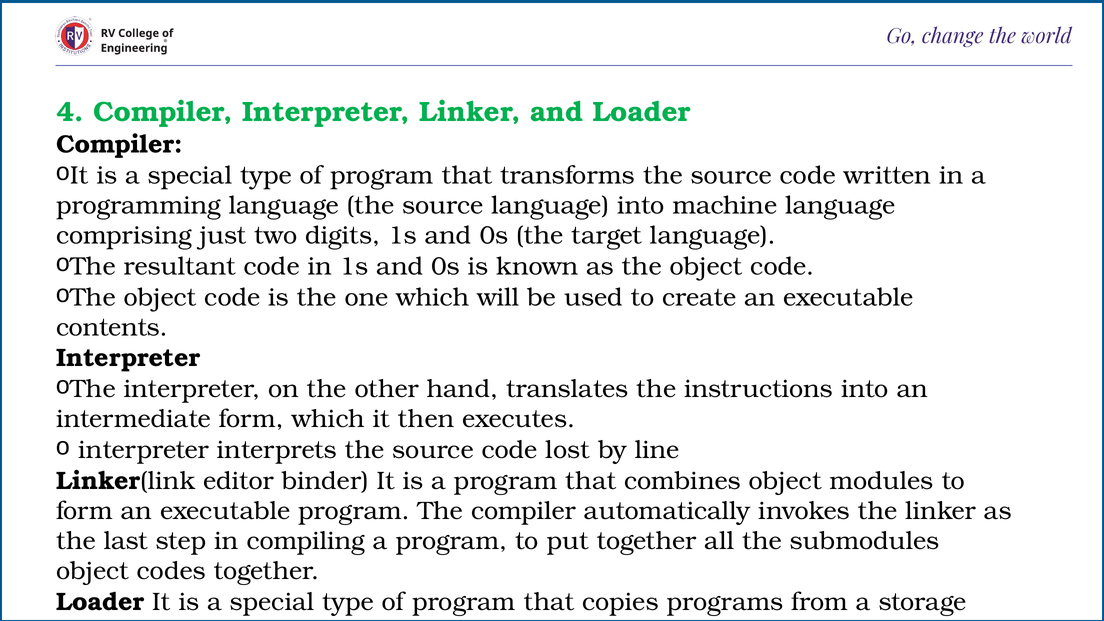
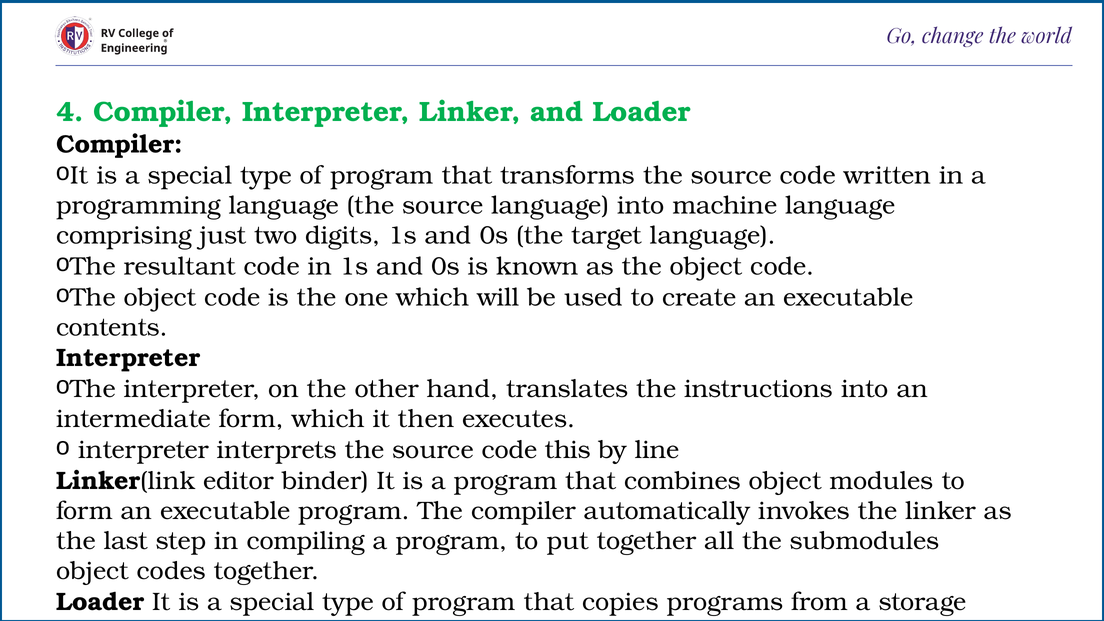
lost: lost -> this
